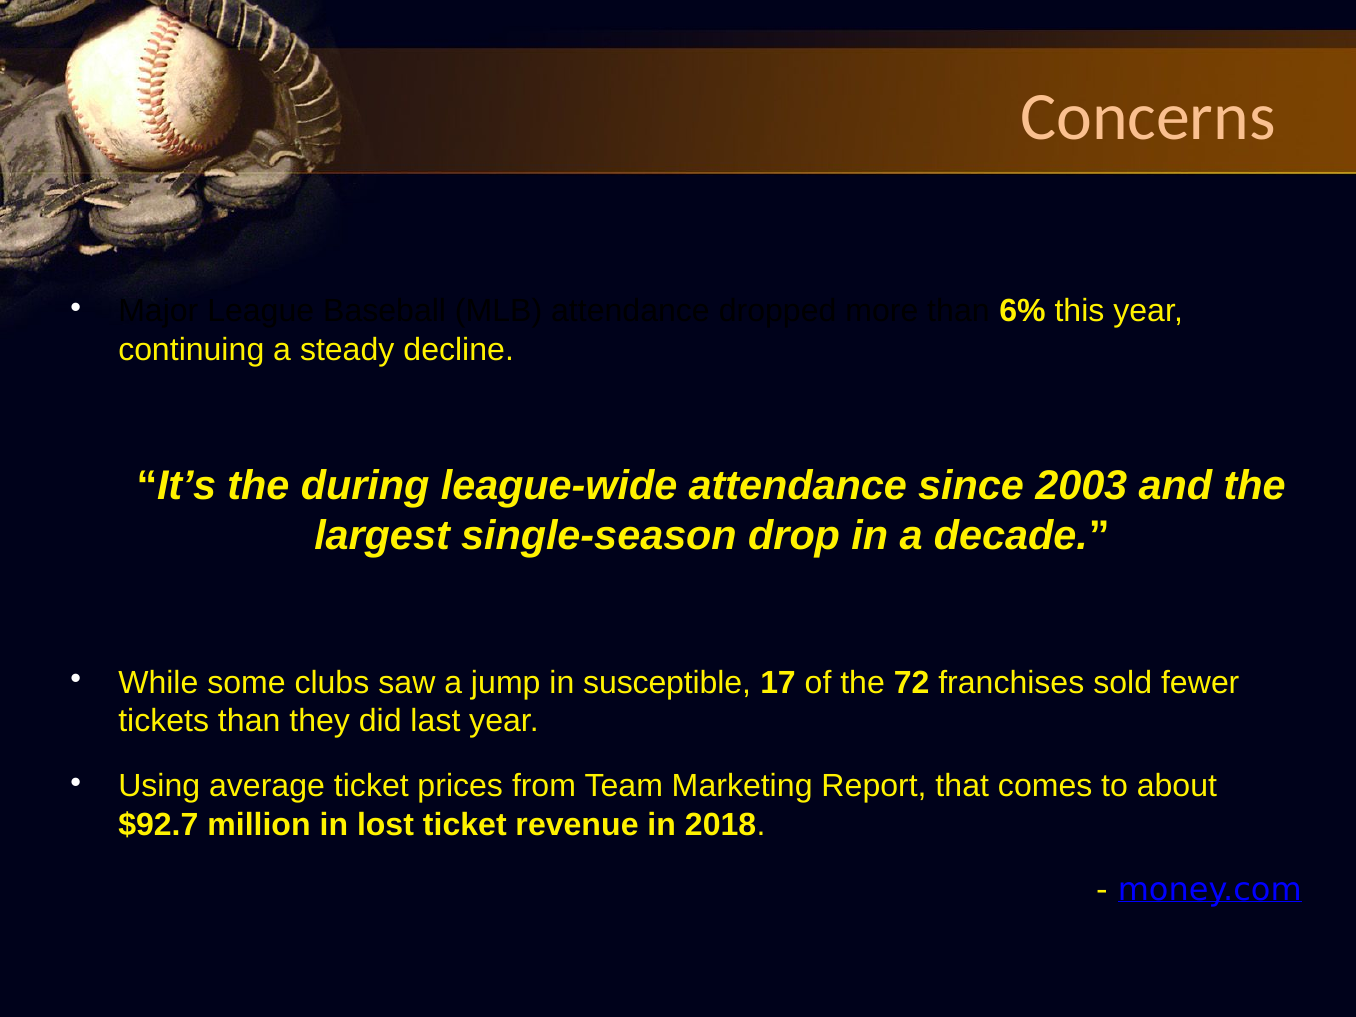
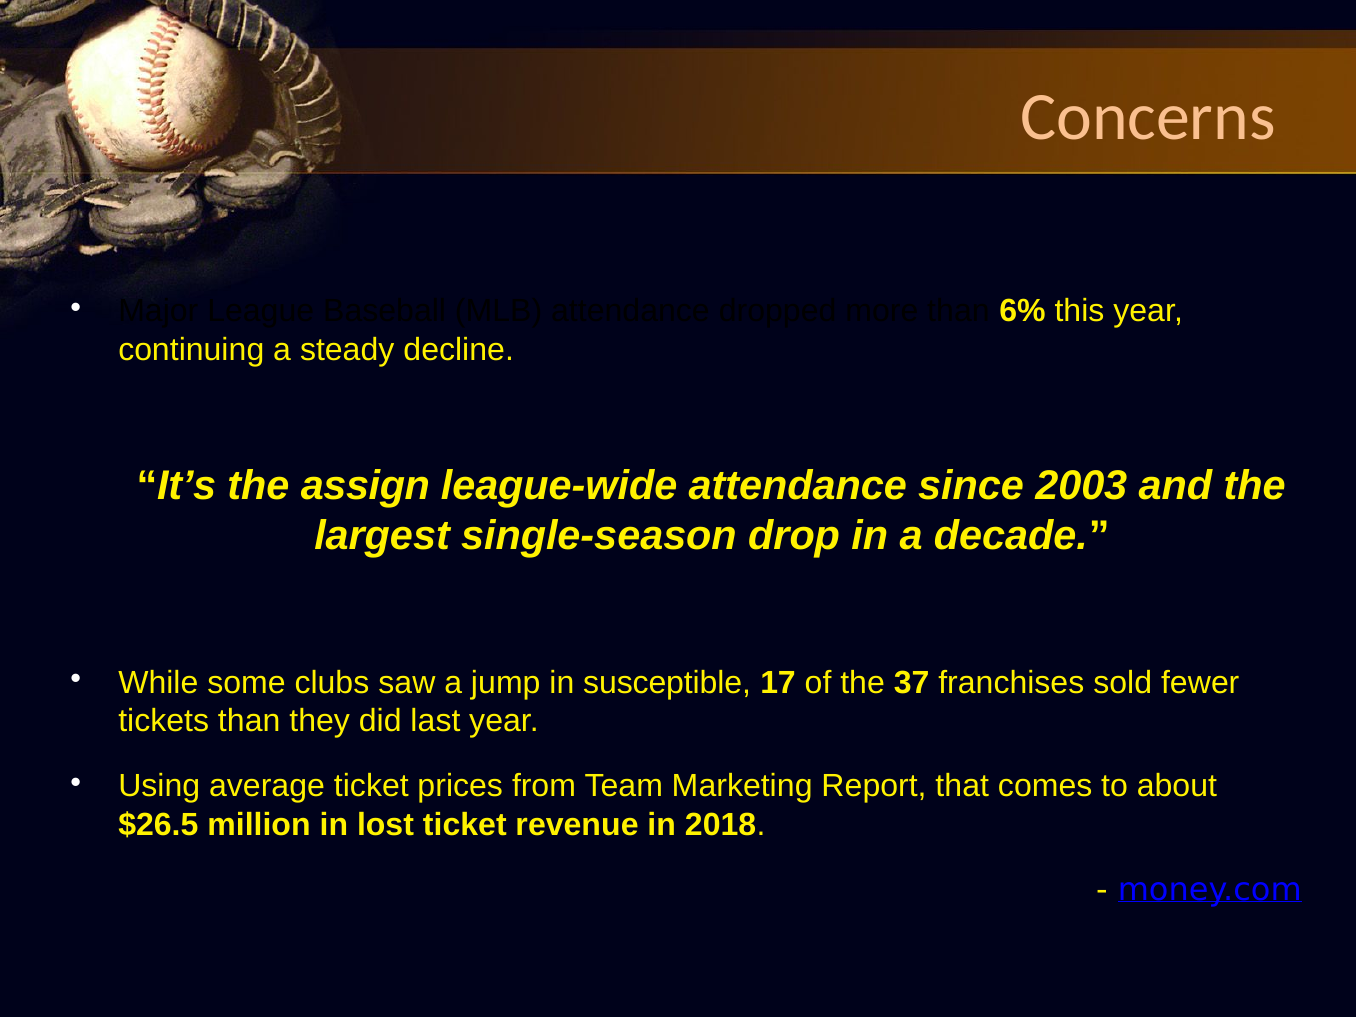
during: during -> assign
72: 72 -> 37
$92.7: $92.7 -> $26.5
